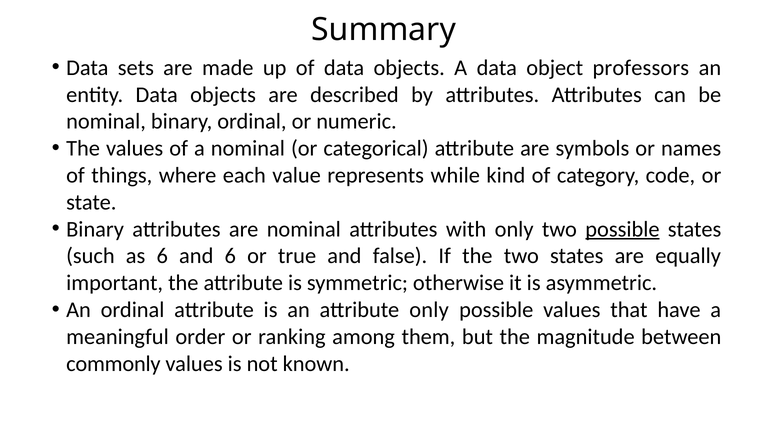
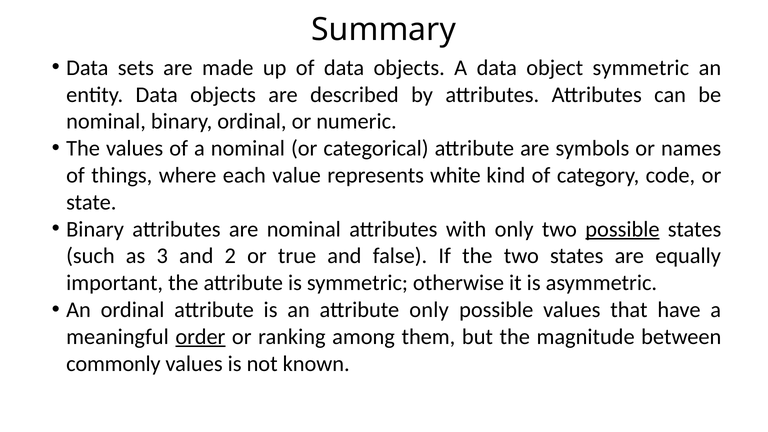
object professors: professors -> symmetric
while: while -> white
as 6: 6 -> 3
and 6: 6 -> 2
order underline: none -> present
